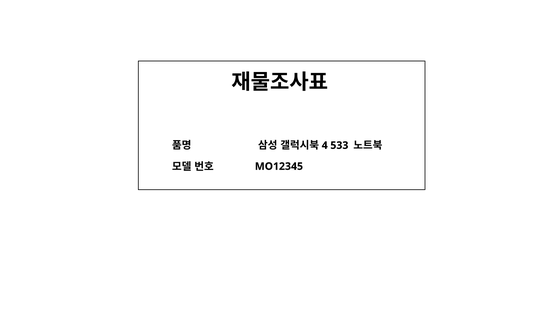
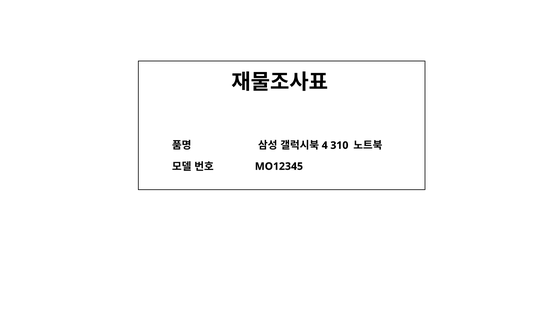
533: 533 -> 310
